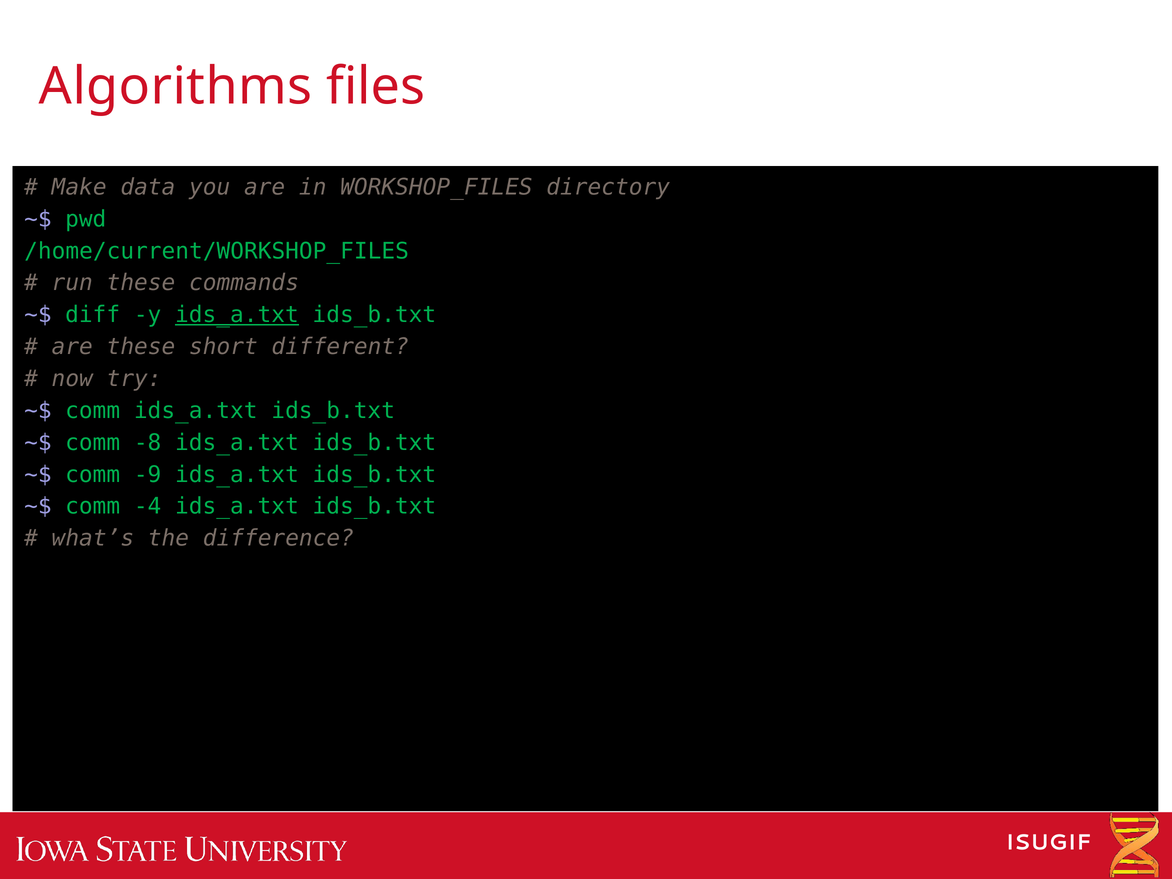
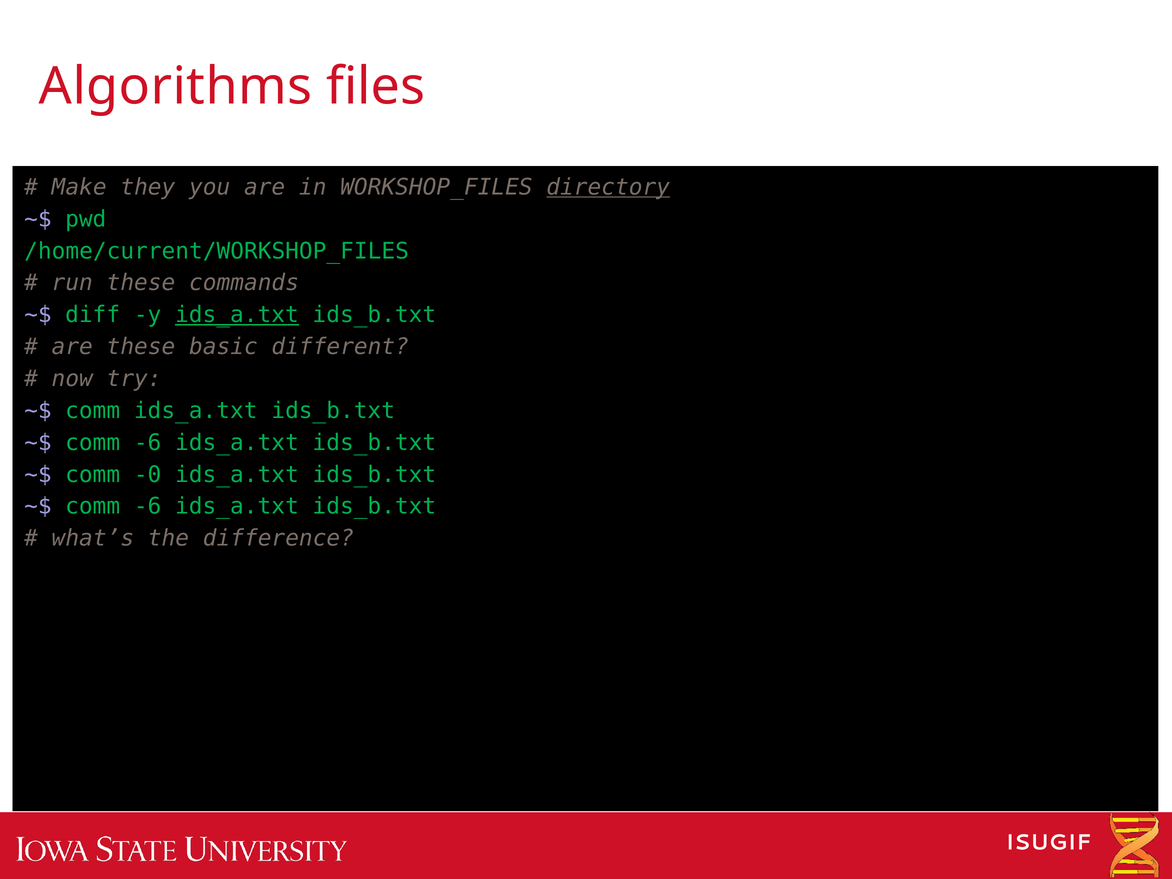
data: data -> they
directory underline: none -> present
short: short -> basic
-8 at (148, 443): -8 -> -6
-9: -9 -> -0
-4 at (148, 506): -4 -> -6
